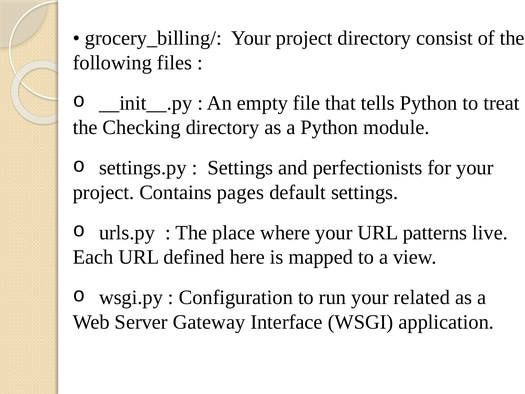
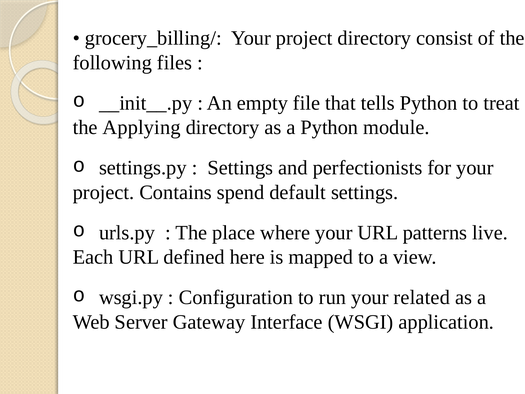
Checking: Checking -> Applying
pages: pages -> spend
